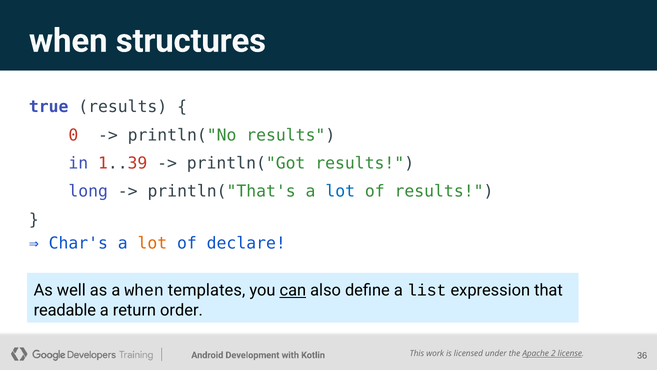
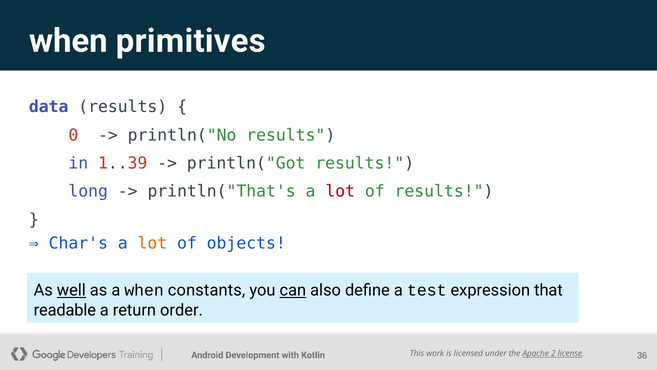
structures: structures -> primitives
true: true -> data
lot at (340, 191) colour: blue -> red
declare: declare -> objects
well underline: none -> present
templates: templates -> constants
list: list -> test
